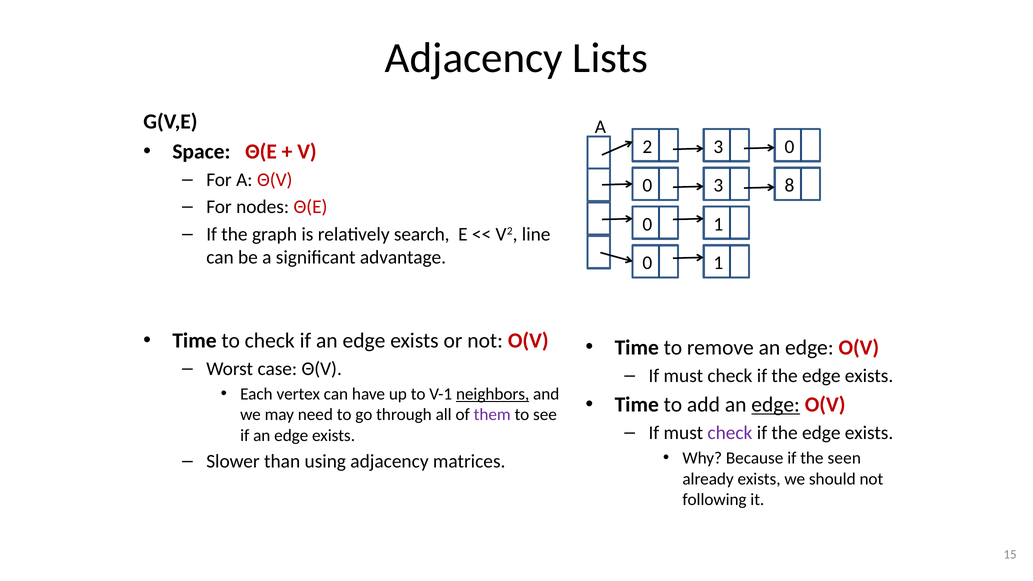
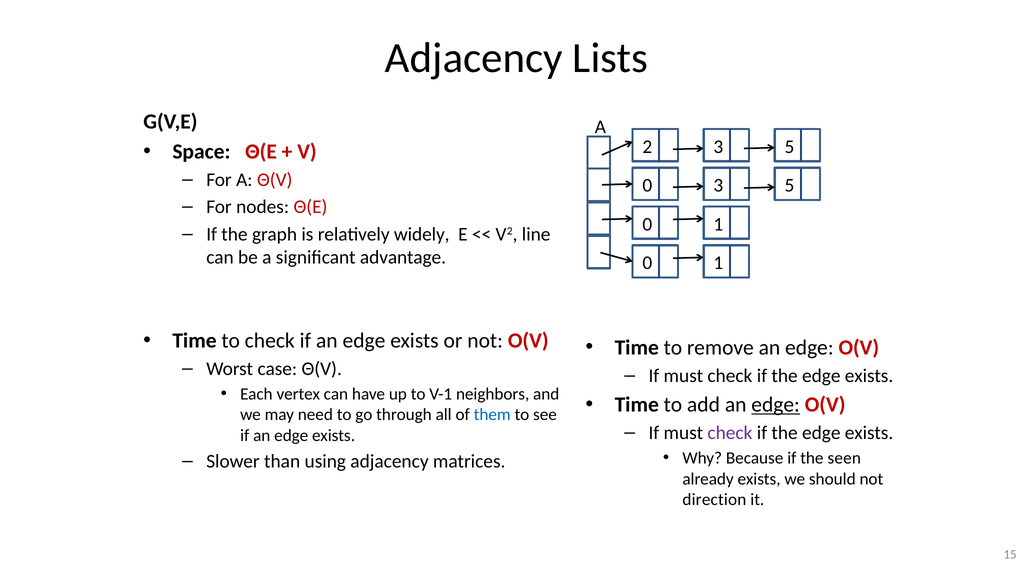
2 3 0: 0 -> 5
8 at (789, 186): 8 -> 5
search: search -> widely
neighbors underline: present -> none
them colour: purple -> blue
following: following -> direction
